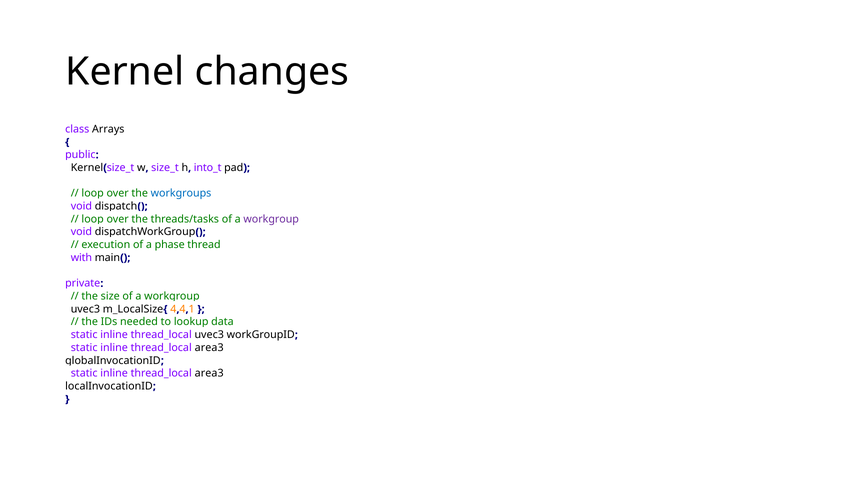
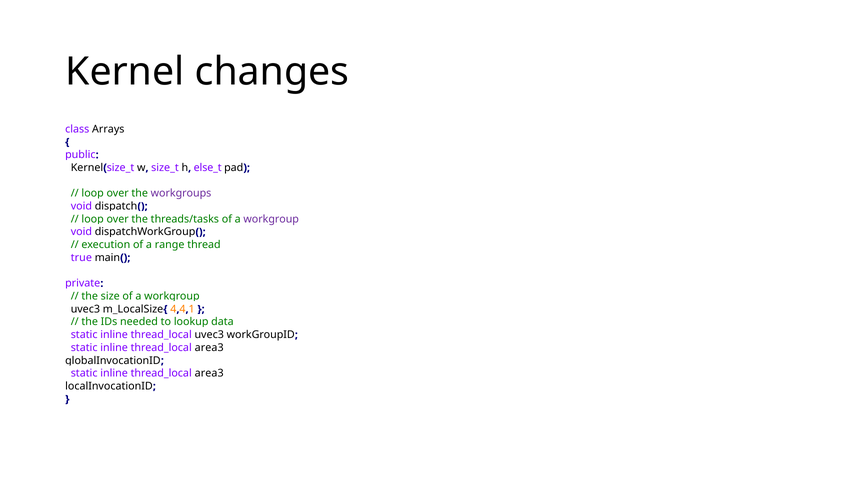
into_t: into_t -> else_t
workgroups colour: blue -> purple
phase: phase -> range
with: with -> true
